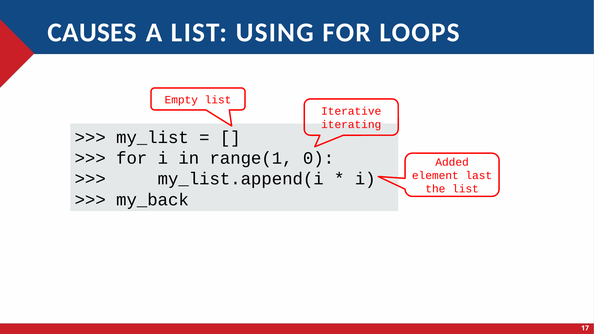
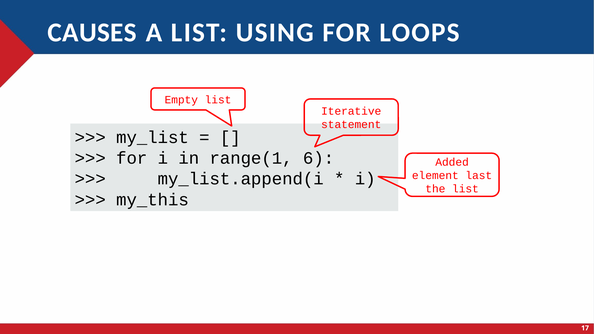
iterating: iterating -> statement
0: 0 -> 6
my_back: my_back -> my_this
